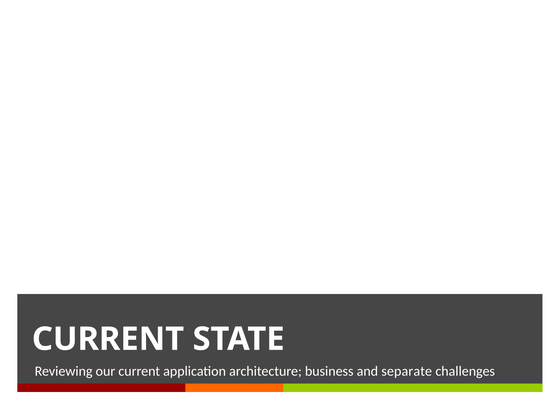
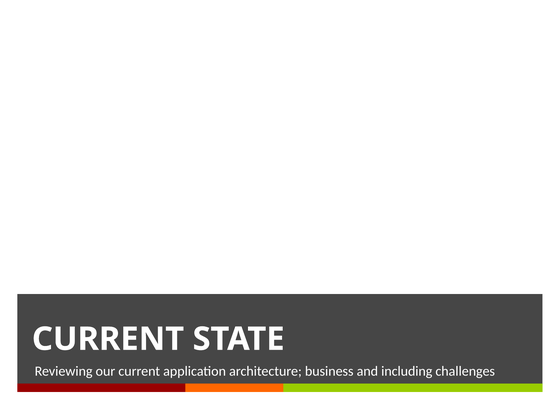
separate: separate -> including
